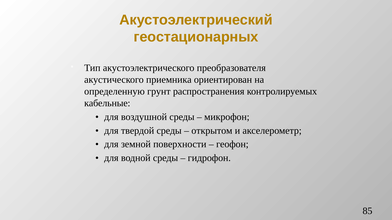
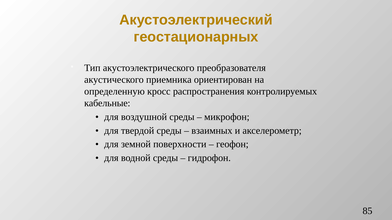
грунт: грунт -> кросс
открытом: открытом -> взаимных
